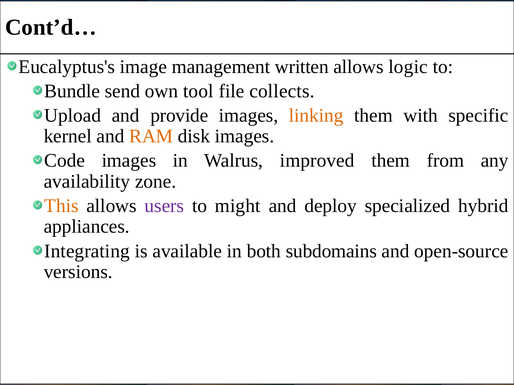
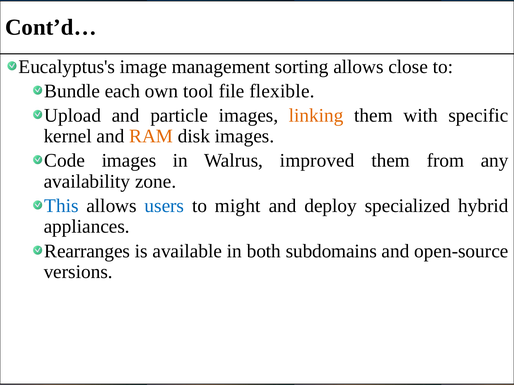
written: written -> sorting
logic: logic -> close
send: send -> each
collects: collects -> flexible
provide: provide -> particle
This colour: orange -> blue
users colour: purple -> blue
Integrating: Integrating -> Rearranges
